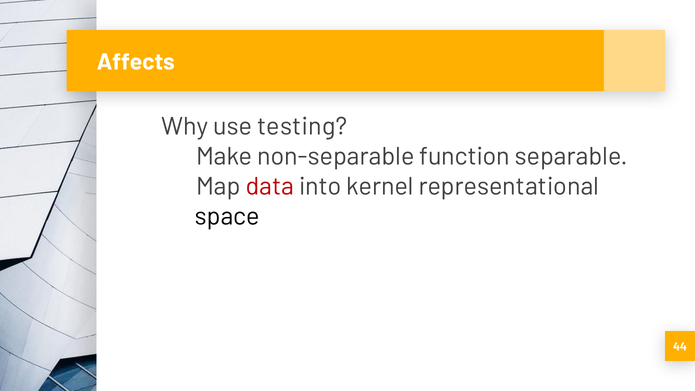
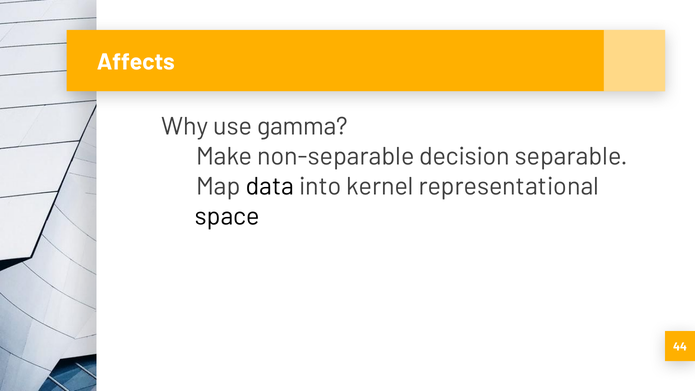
testing: testing -> gamma
function: function -> decision
data colour: red -> black
